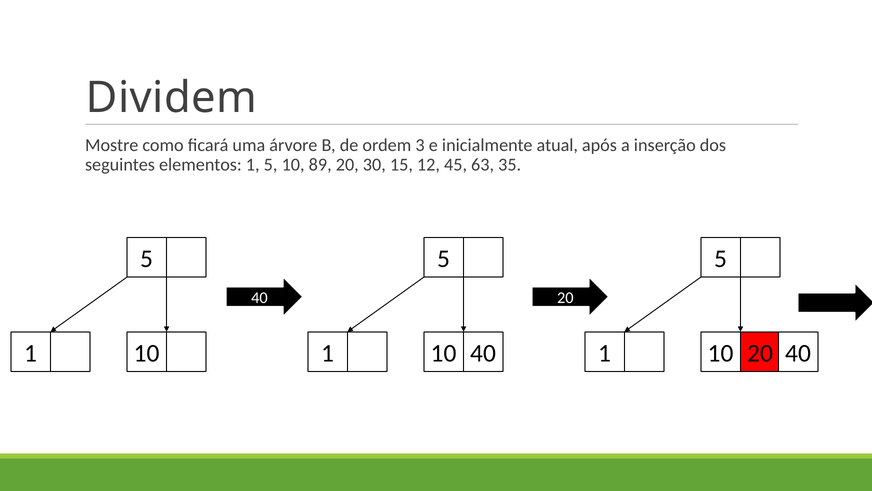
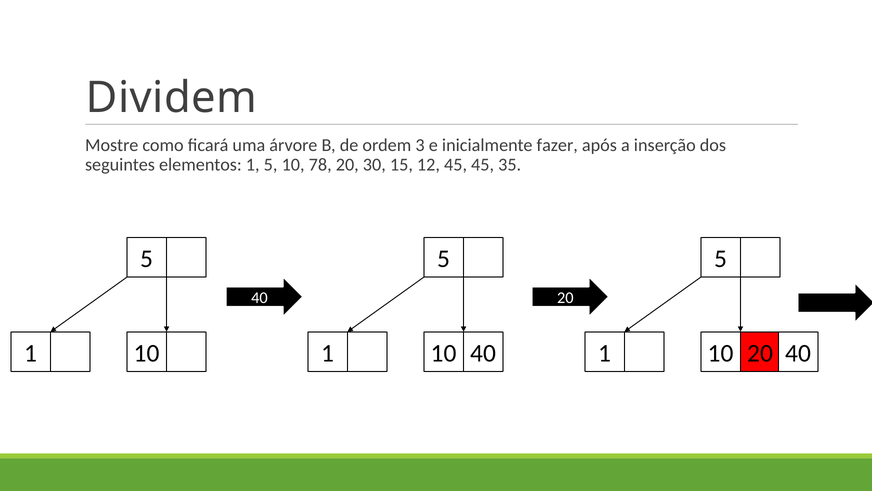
atual: atual -> fazer
89: 89 -> 78
45 63: 63 -> 45
